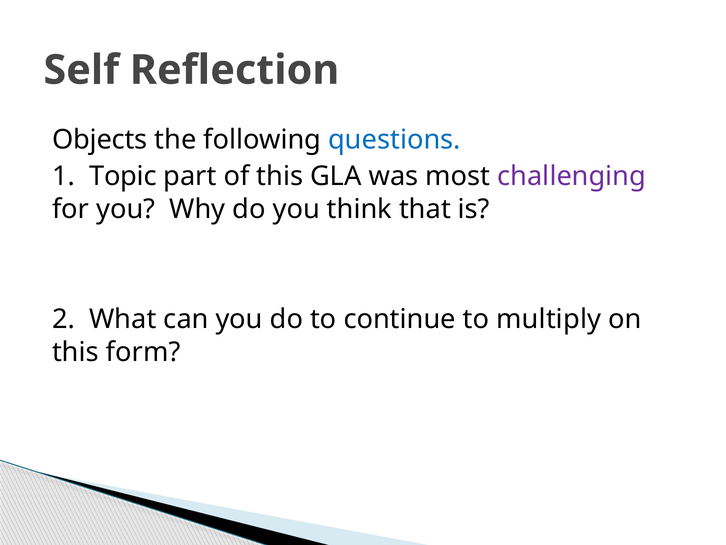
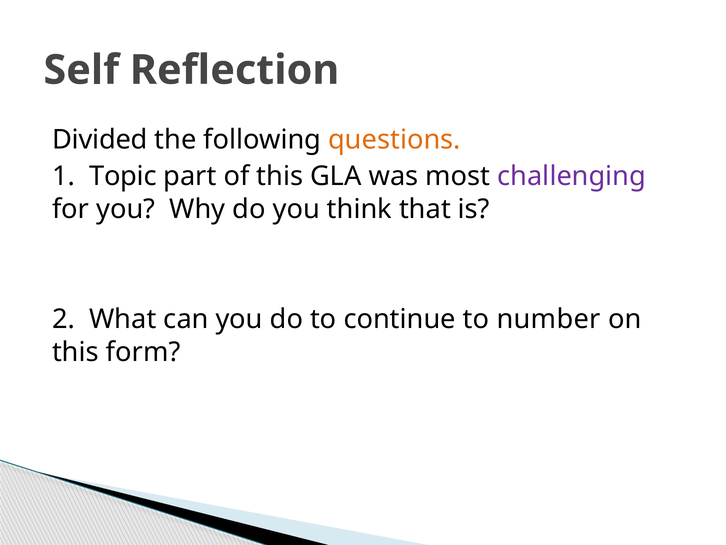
Objects: Objects -> Divided
questions colour: blue -> orange
multiply: multiply -> number
